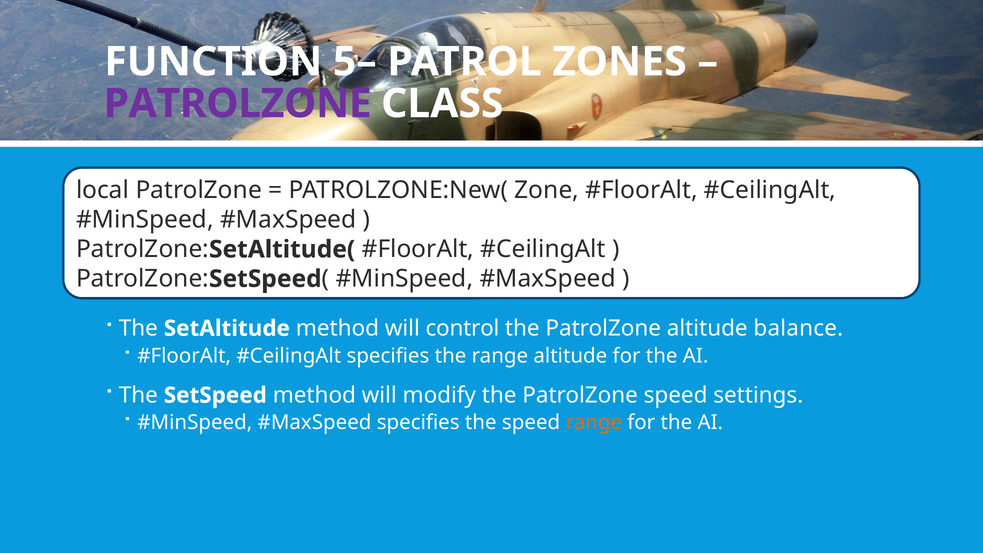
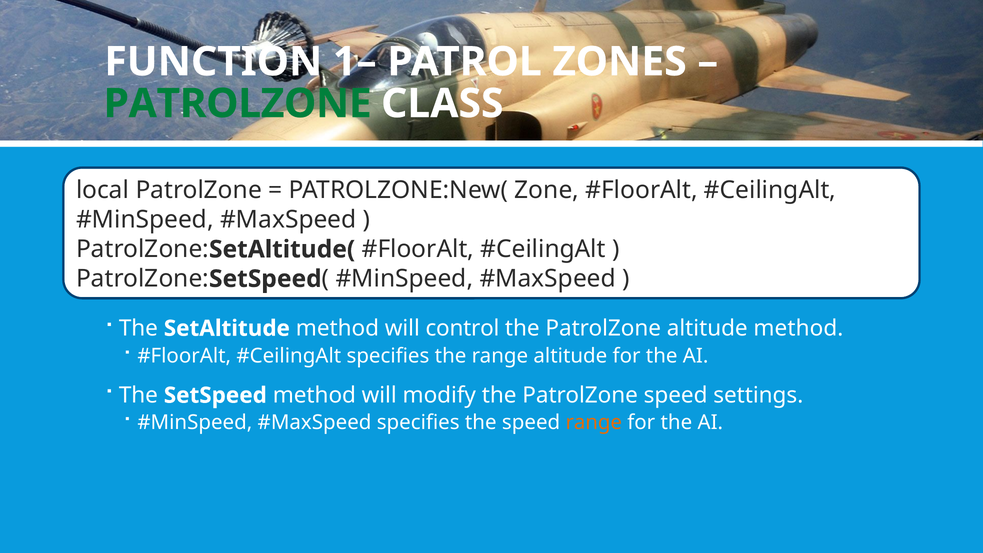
5–: 5– -> 1–
PATROLZONE at (238, 104) colour: purple -> green
altitude balance: balance -> method
